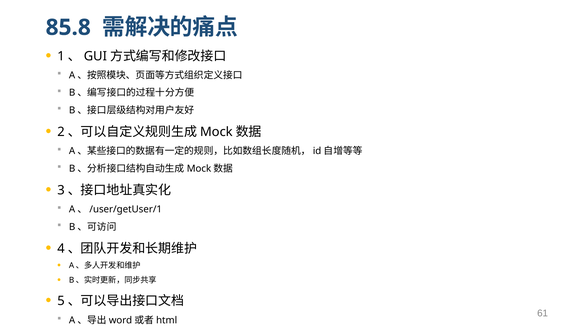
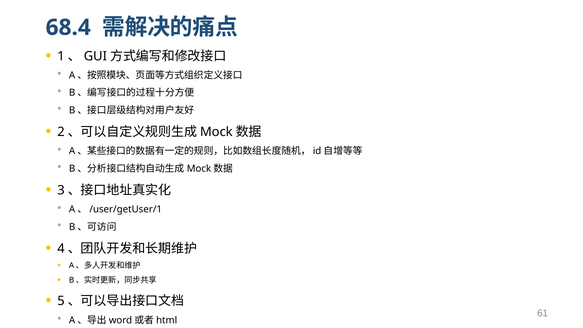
85.8: 85.8 -> 68.4
